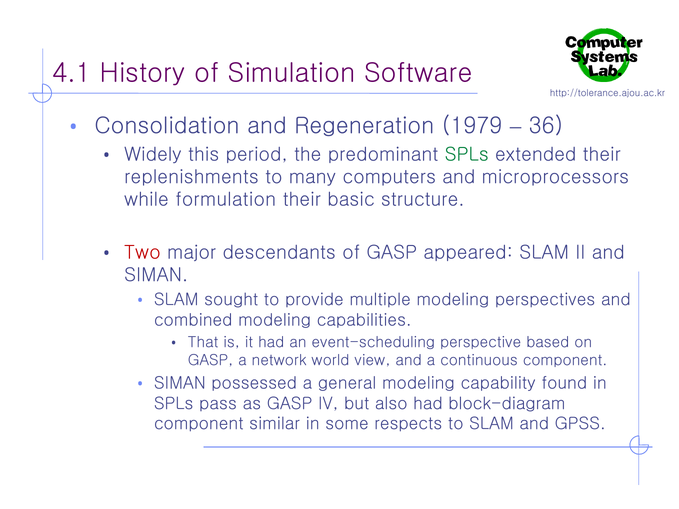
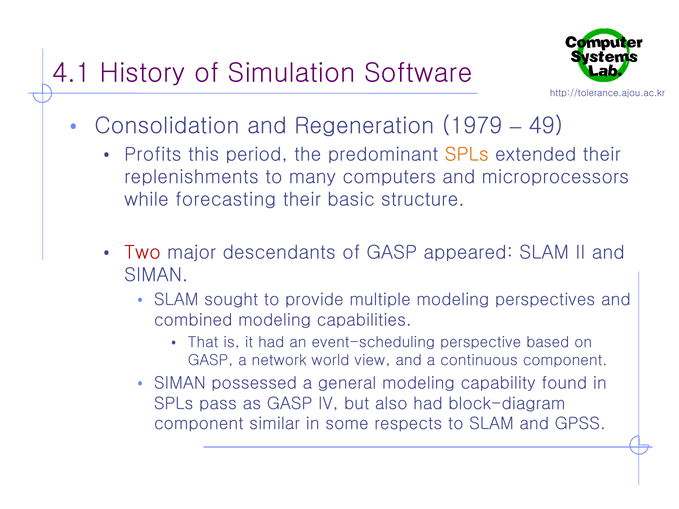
36: 36 -> 49
Widely: Widely -> Profits
SPLs at (467, 154) colour: green -> orange
formulation: formulation -> forecasting
